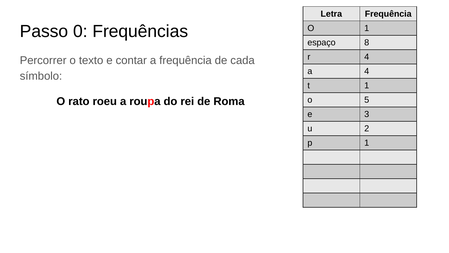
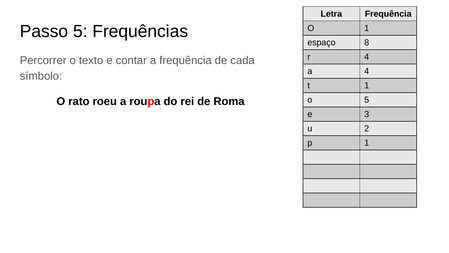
Passo 0: 0 -> 5
